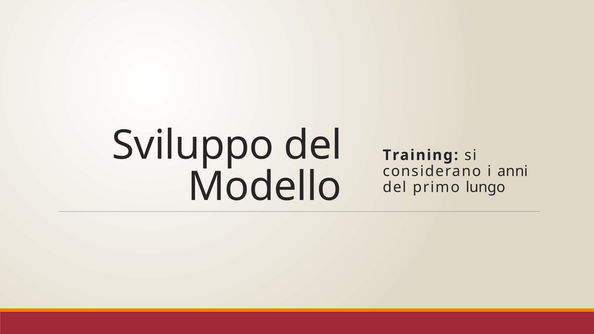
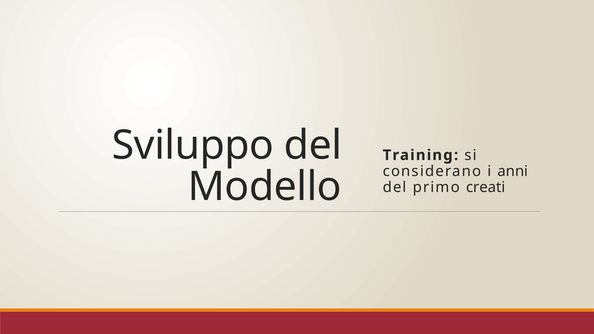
lungo: lungo -> creati
